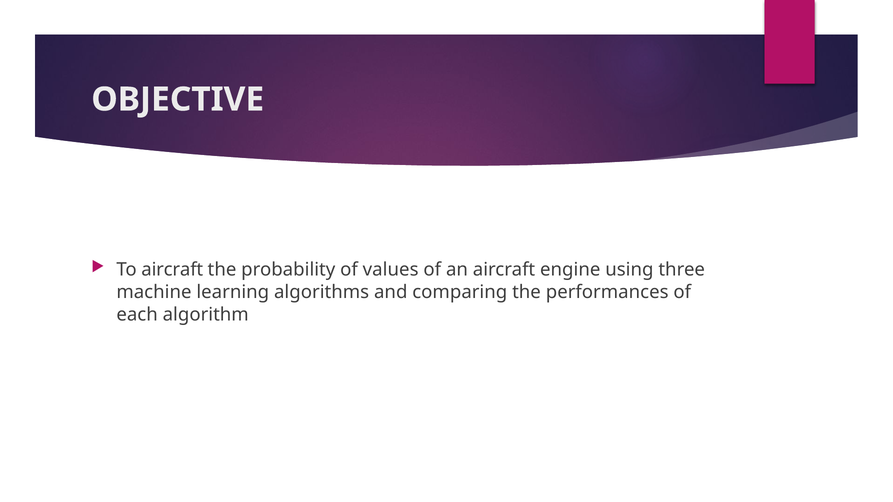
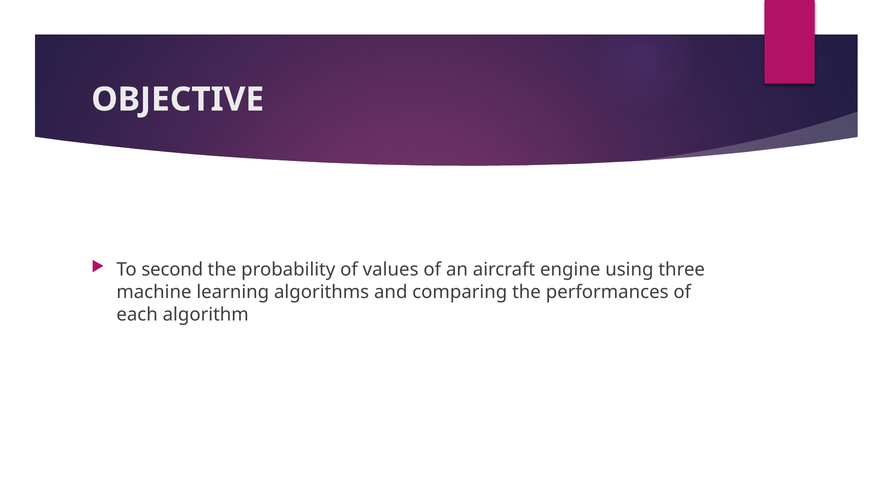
To aircraft: aircraft -> second
